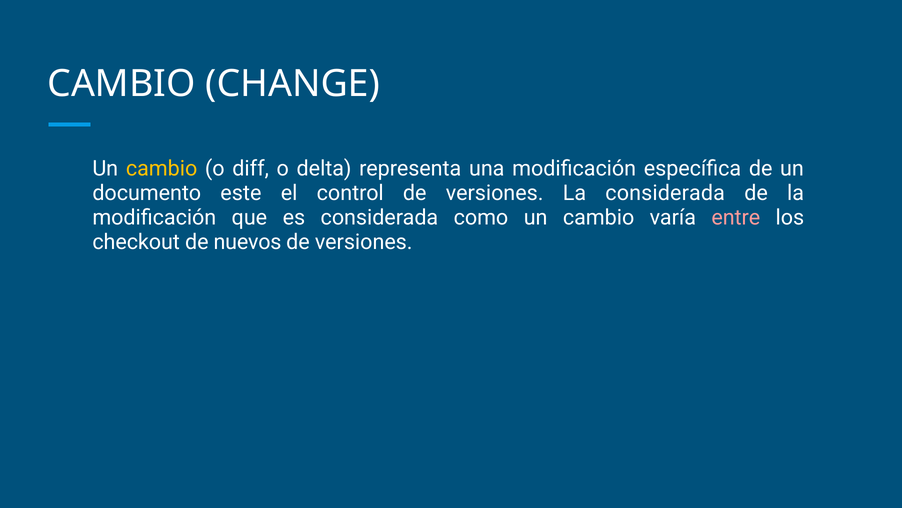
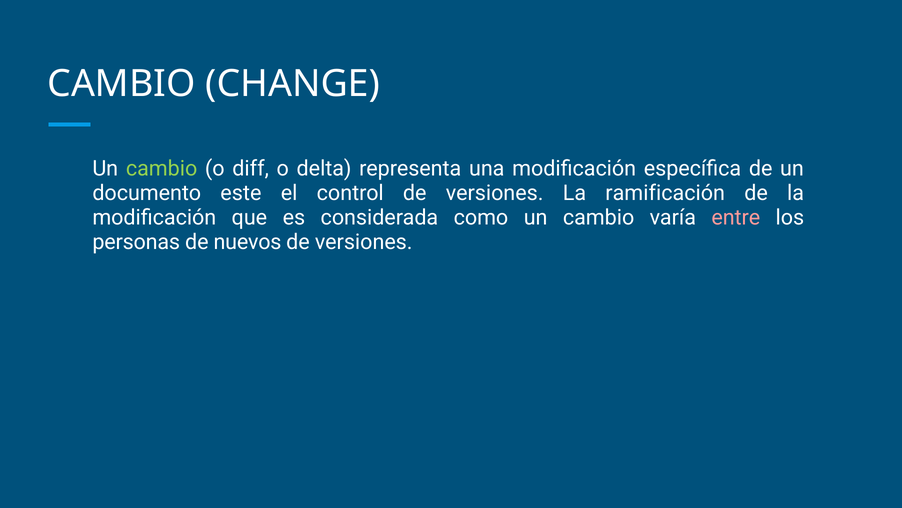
cambio at (162, 168) colour: yellow -> light green
La considerada: considerada -> ramificación
checkout: checkout -> personas
